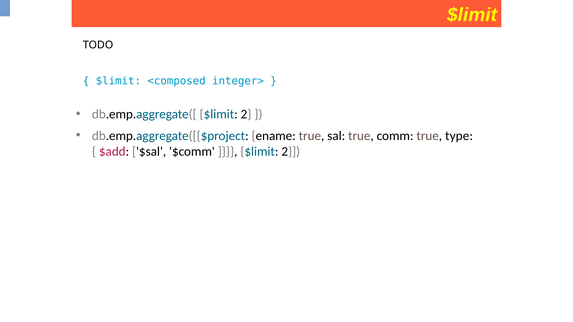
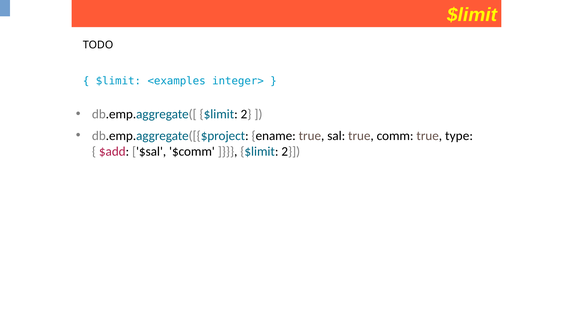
<composed: <composed -> <examples
